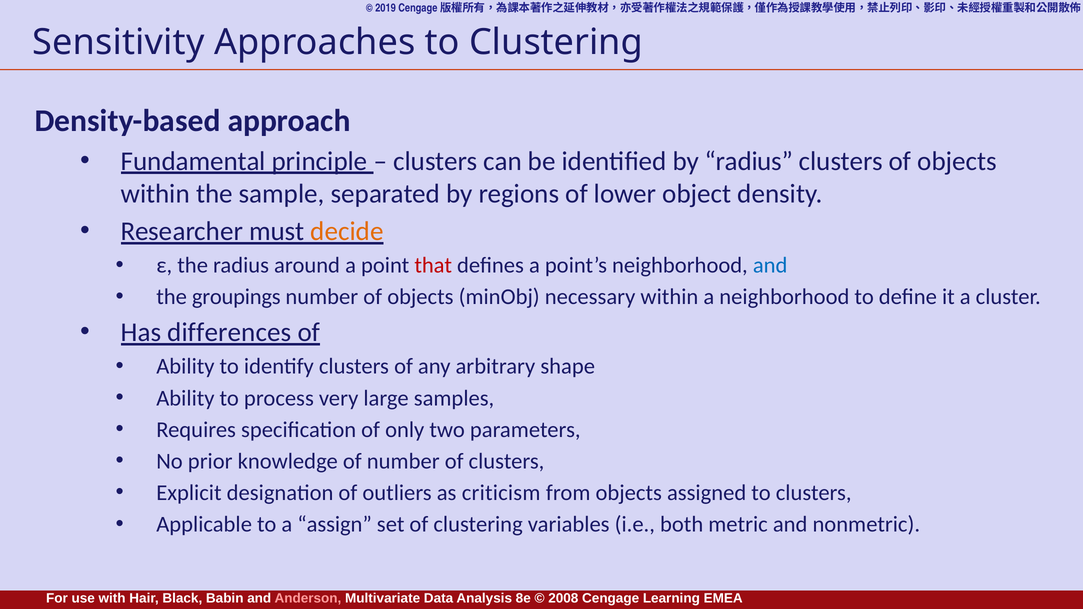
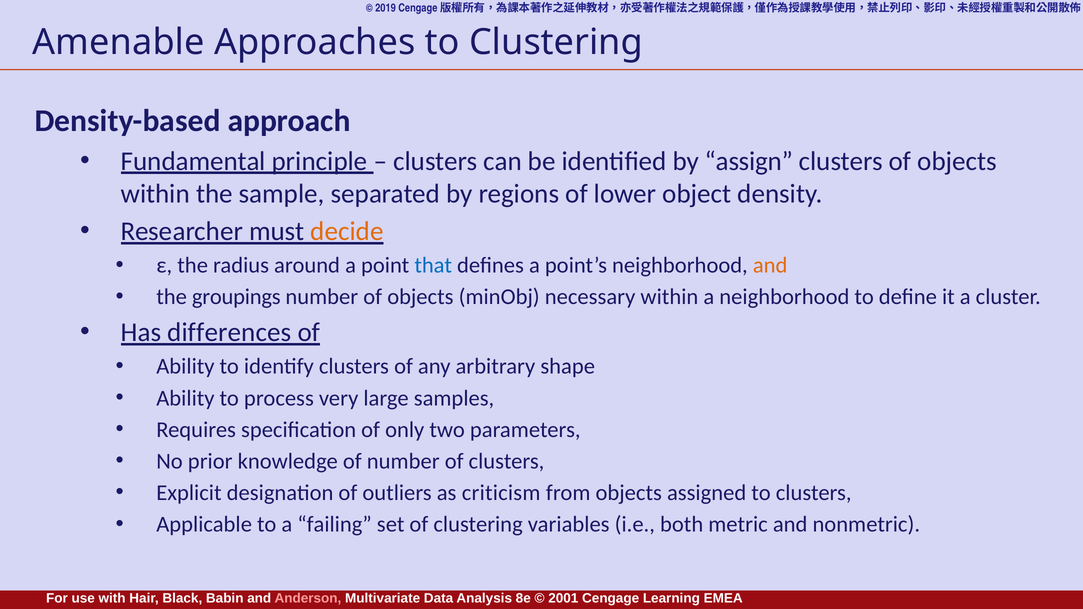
Sensitivity: Sensitivity -> Amenable
by radius: radius -> assign
that colour: red -> blue
and at (770, 266) colour: blue -> orange
assign: assign -> failing
2008: 2008 -> 2001
